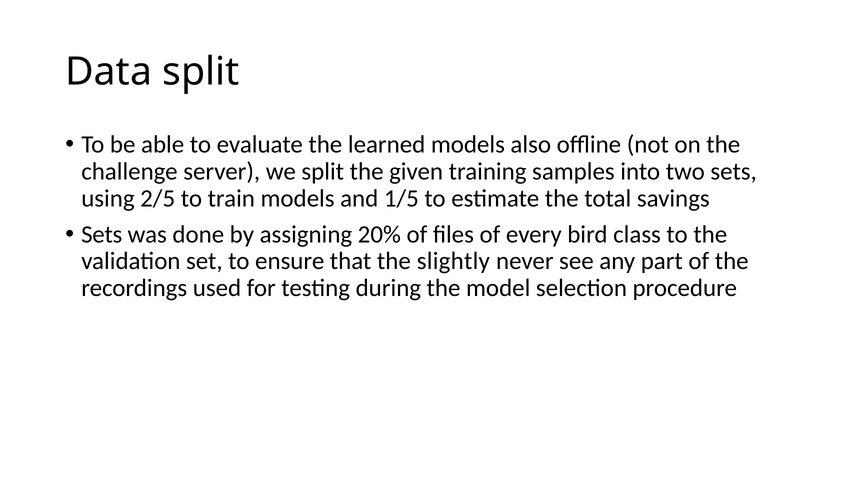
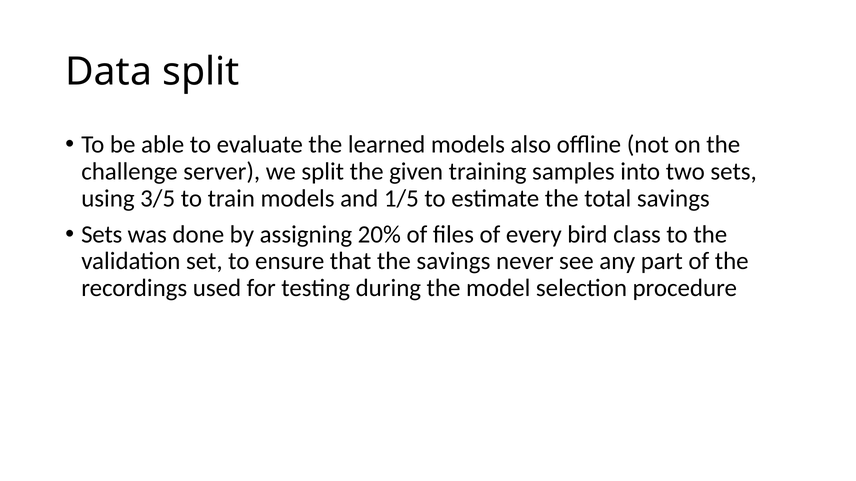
2/5: 2/5 -> 3/5
the slightly: slightly -> savings
